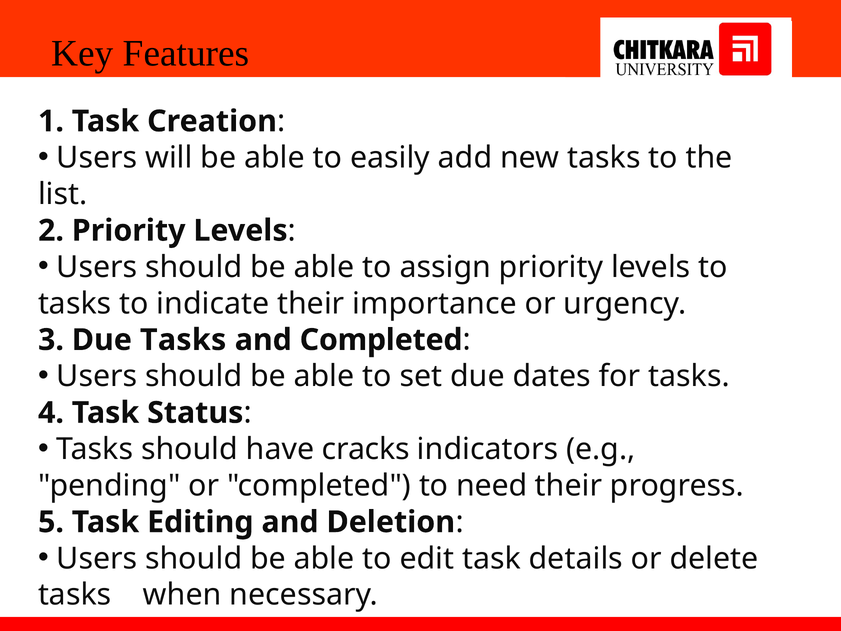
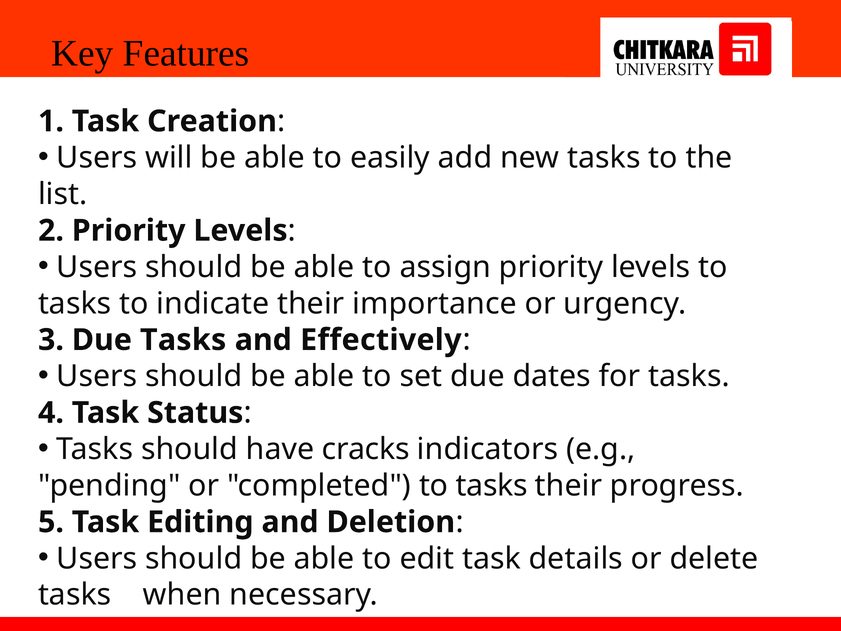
and Completed: Completed -> Effectively
completed to need: need -> tasks
